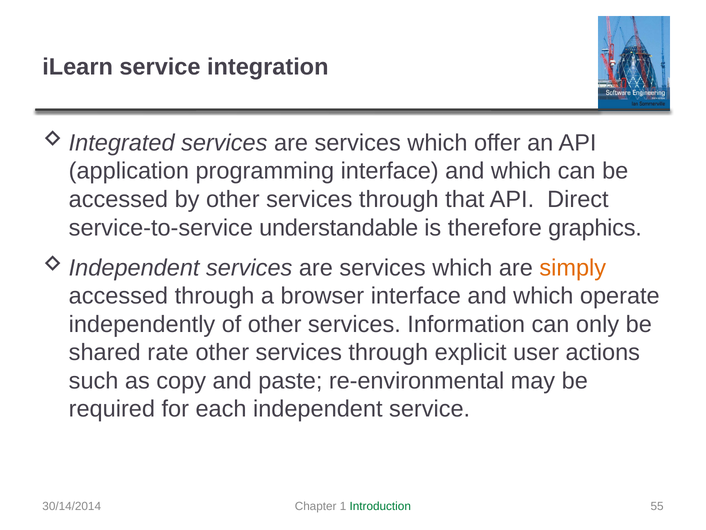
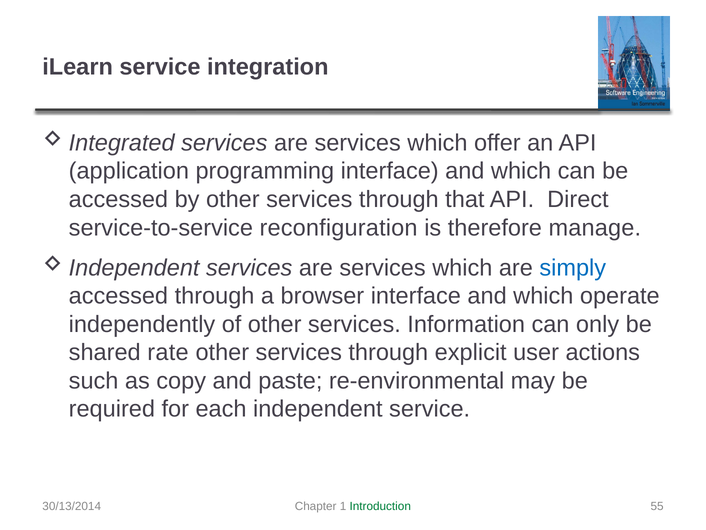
understandable: understandable -> reconfiguration
graphics: graphics -> manage
simply colour: orange -> blue
30/14/2014: 30/14/2014 -> 30/13/2014
